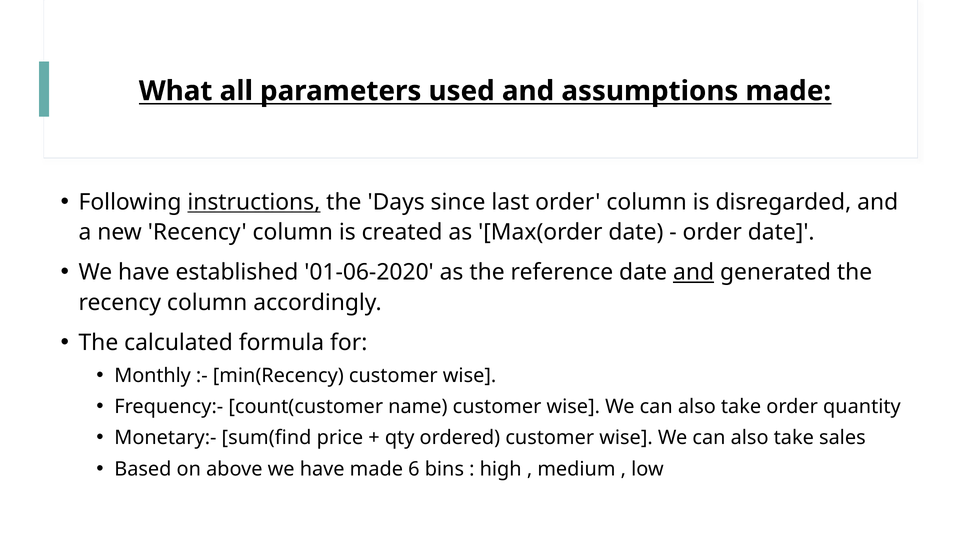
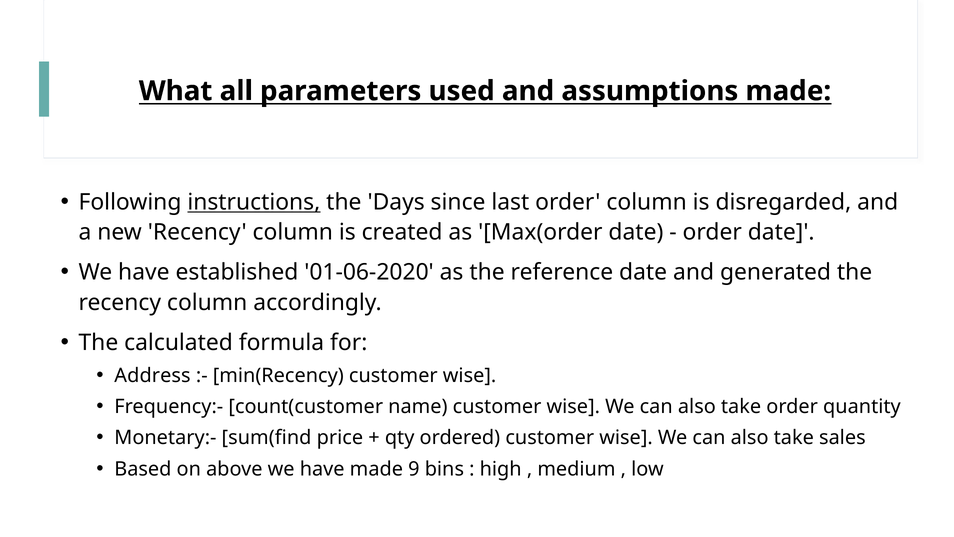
and at (694, 272) underline: present -> none
Monthly: Monthly -> Address
6: 6 -> 9
